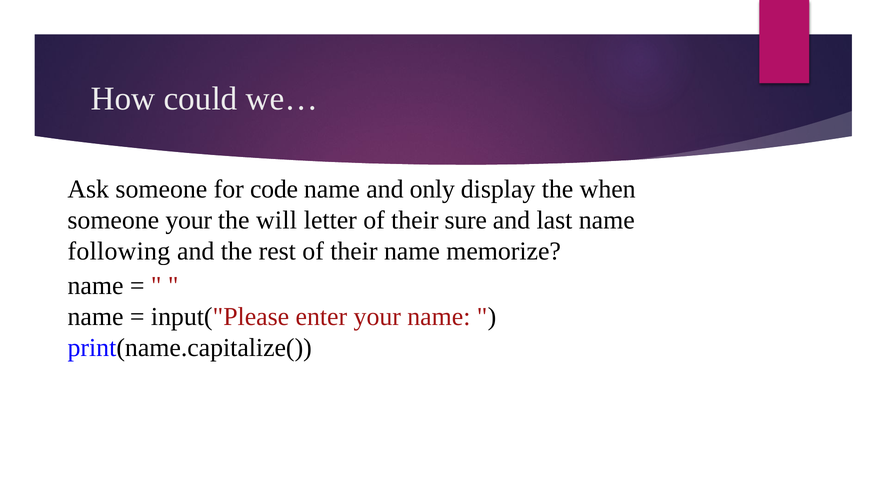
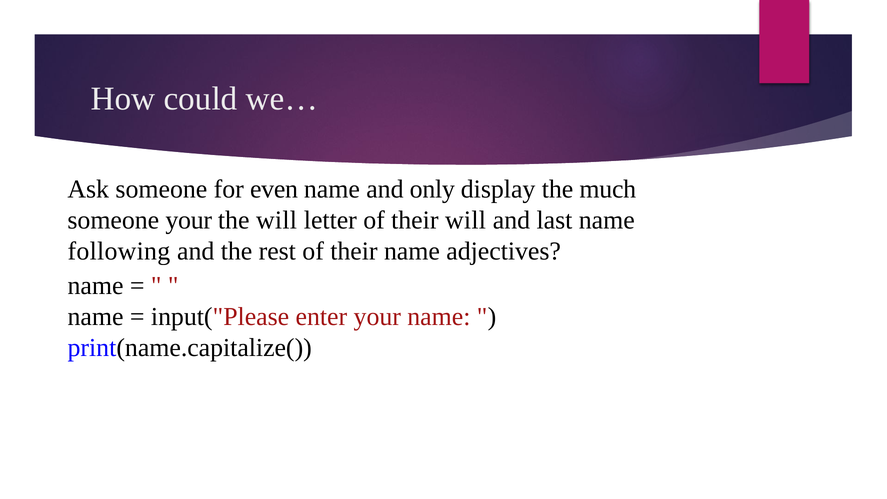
code: code -> even
when: when -> much
their sure: sure -> will
memorize: memorize -> adjectives
